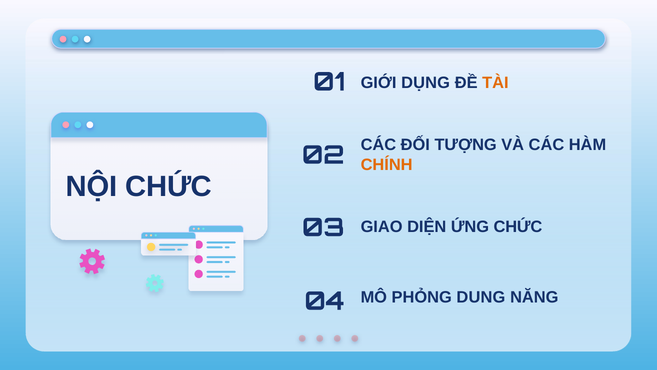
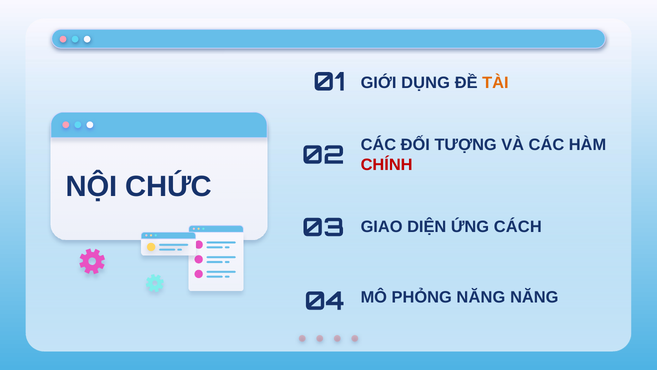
CHÍNH colour: orange -> red
ỨNG CHỨC: CHỨC -> CÁCH
PHỎNG DUNG: DUNG -> NĂNG
